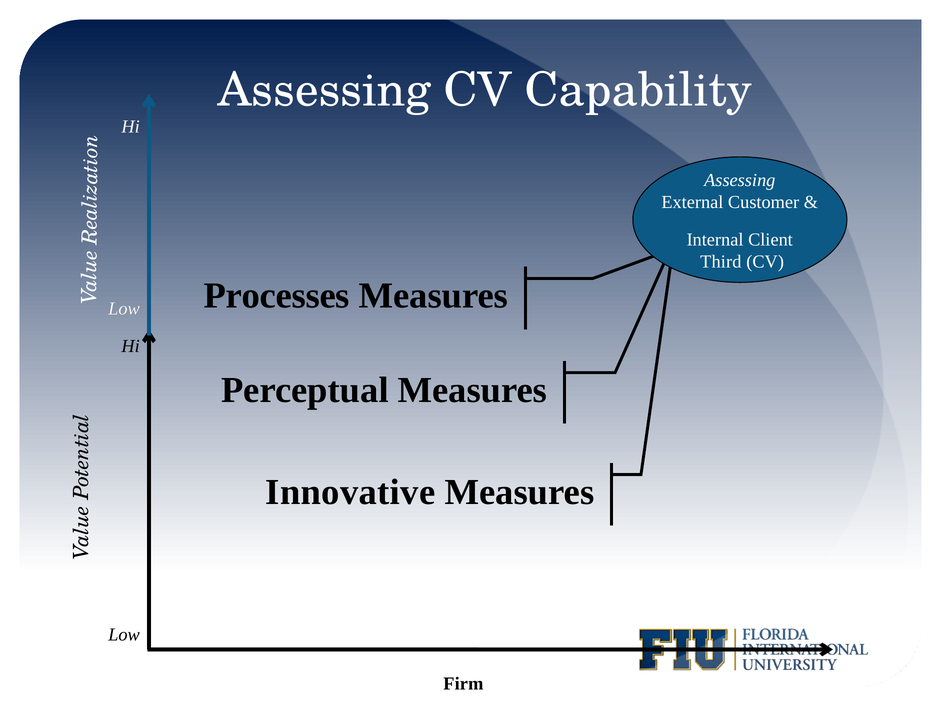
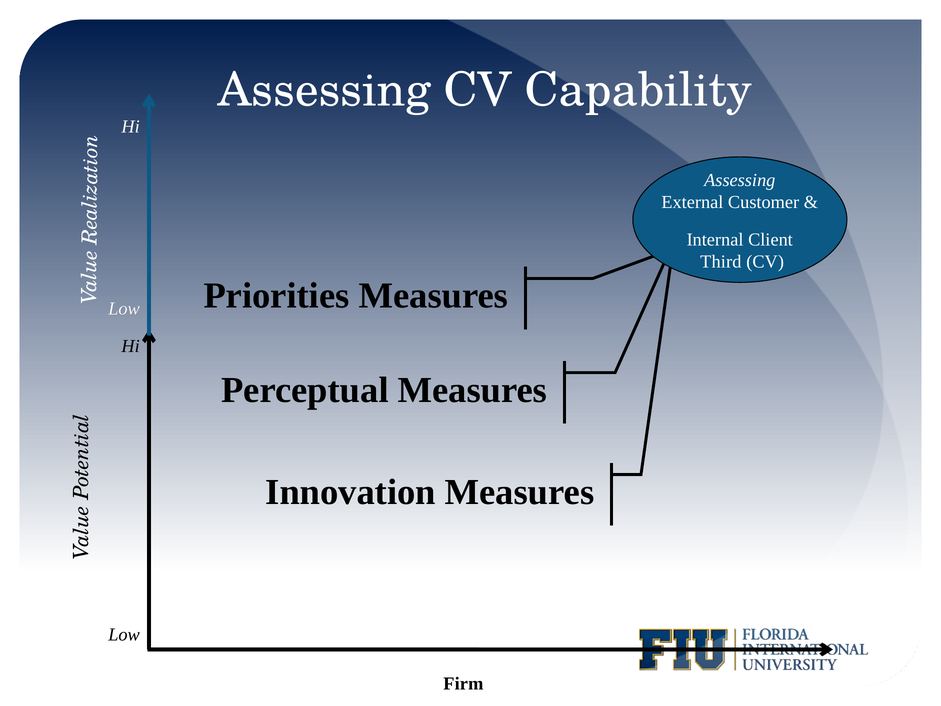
Processes: Processes -> Priorities
Innovative: Innovative -> Innovation
